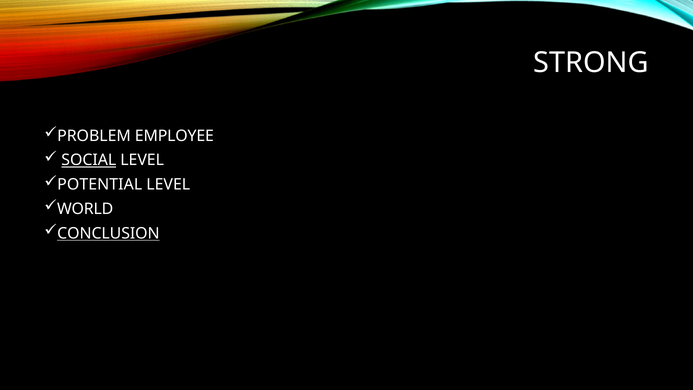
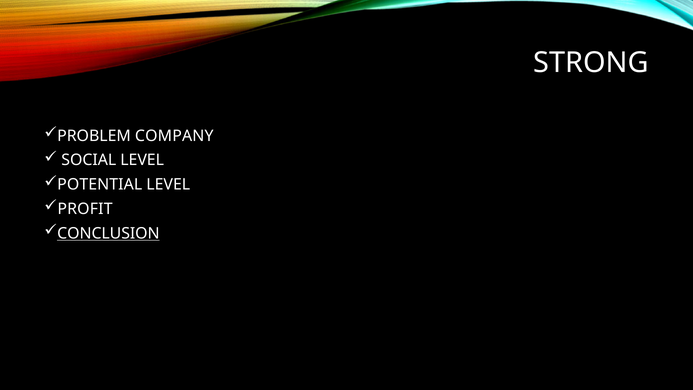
EMPLOYEE: EMPLOYEE -> COMPANY
SOCIAL underline: present -> none
WORLD: WORLD -> PROFIT
